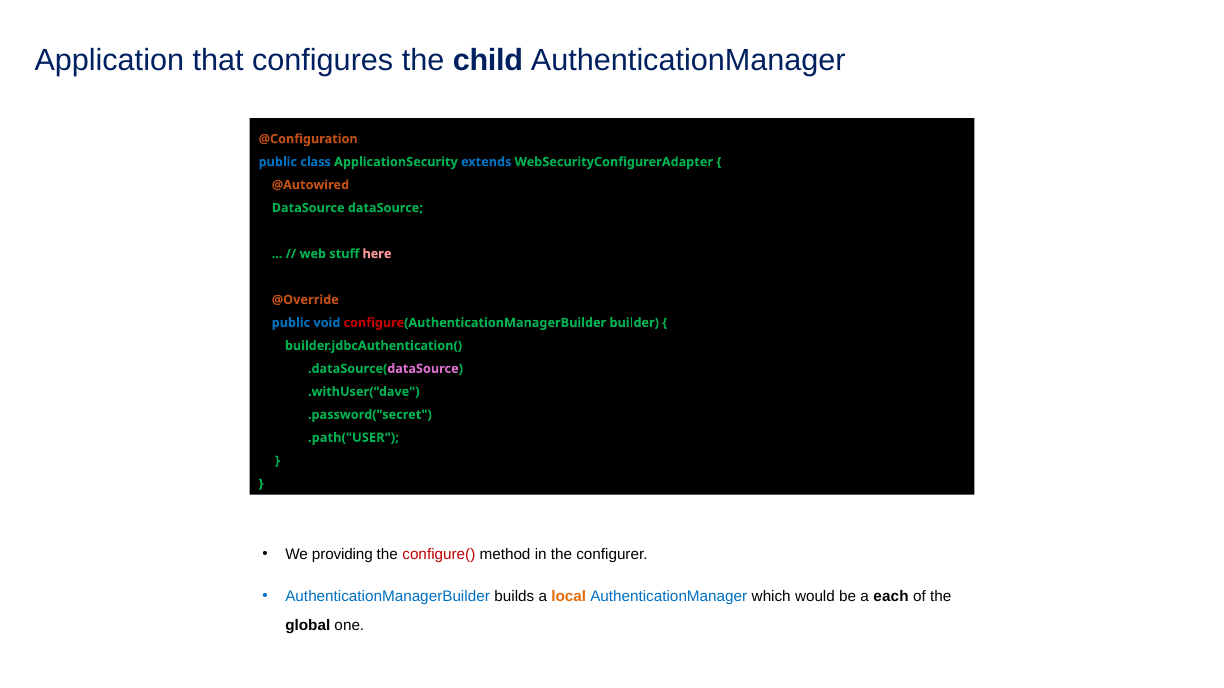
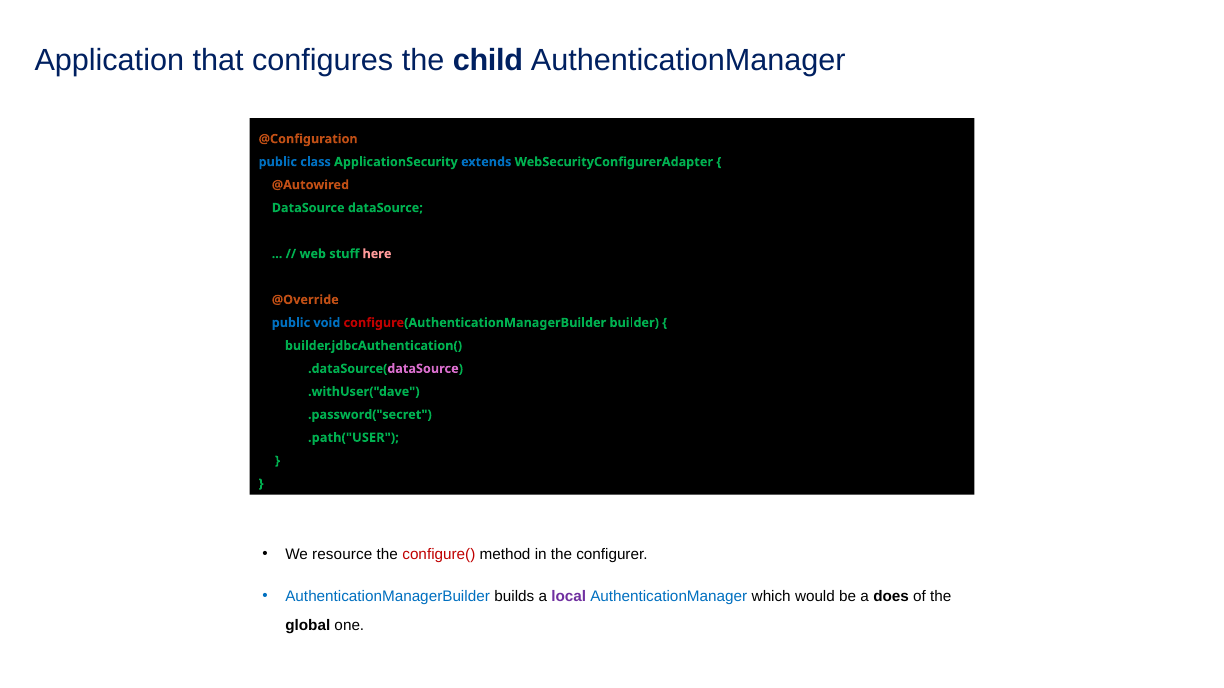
providing: providing -> resource
local colour: orange -> purple
each: each -> does
